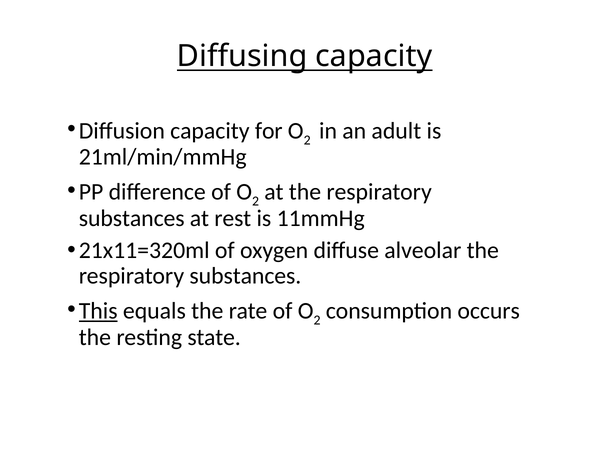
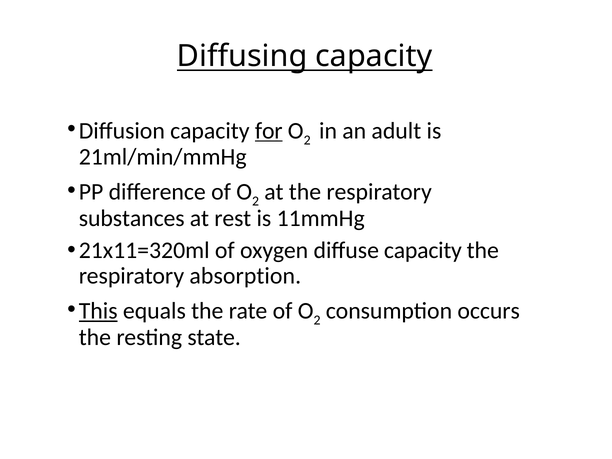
for underline: none -> present
diffuse alveolar: alveolar -> capacity
substances at (245, 276): substances -> absorption
